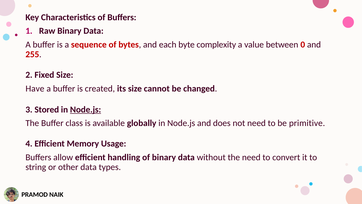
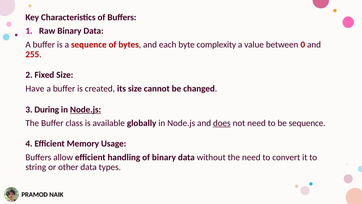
Stored: Stored -> During
does underline: none -> present
be primitive: primitive -> sequence
